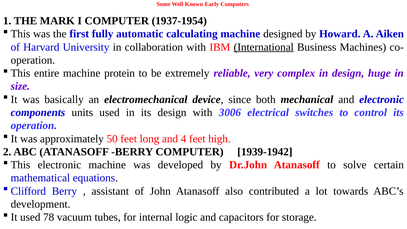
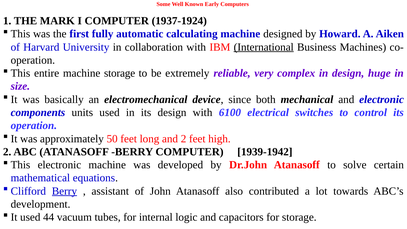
1937-1954: 1937-1954 -> 1937-1924
machine protein: protein -> storage
3006: 3006 -> 6100
and 4: 4 -> 2
Berry at (64, 191) underline: none -> present
78: 78 -> 44
